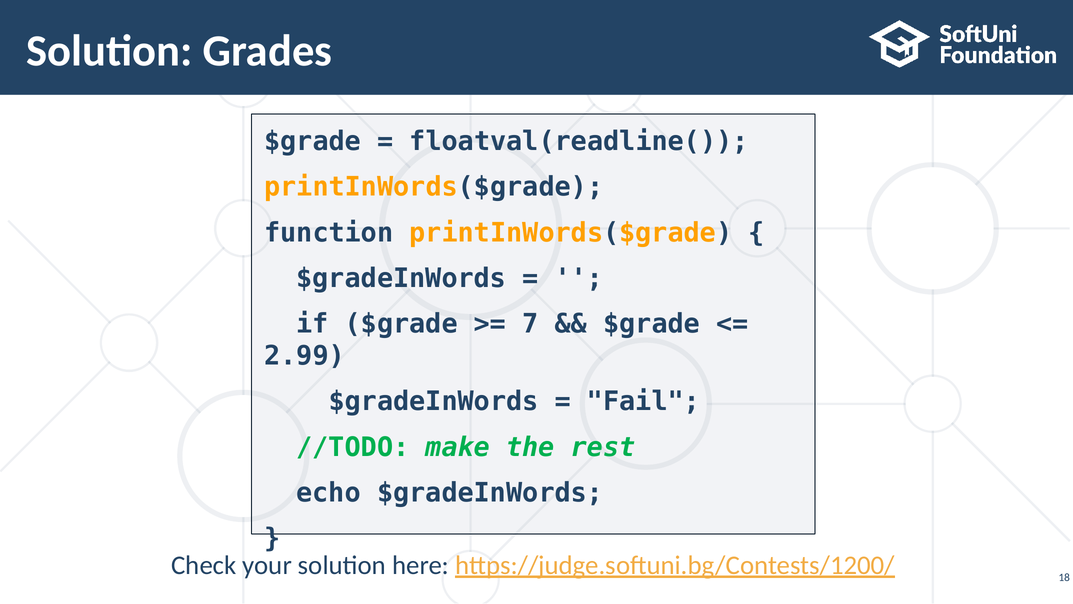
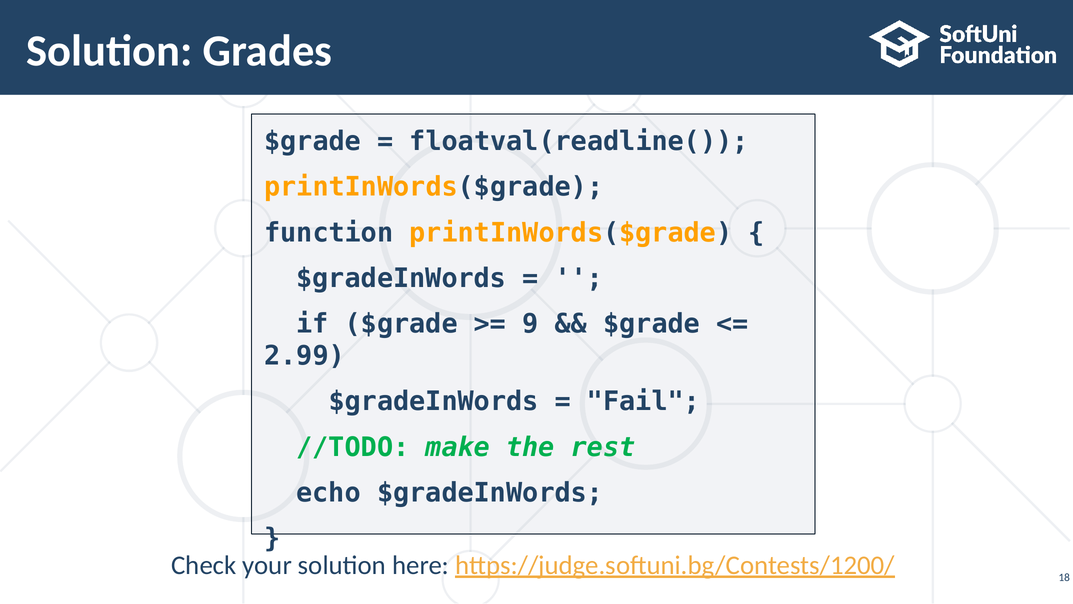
7: 7 -> 9
